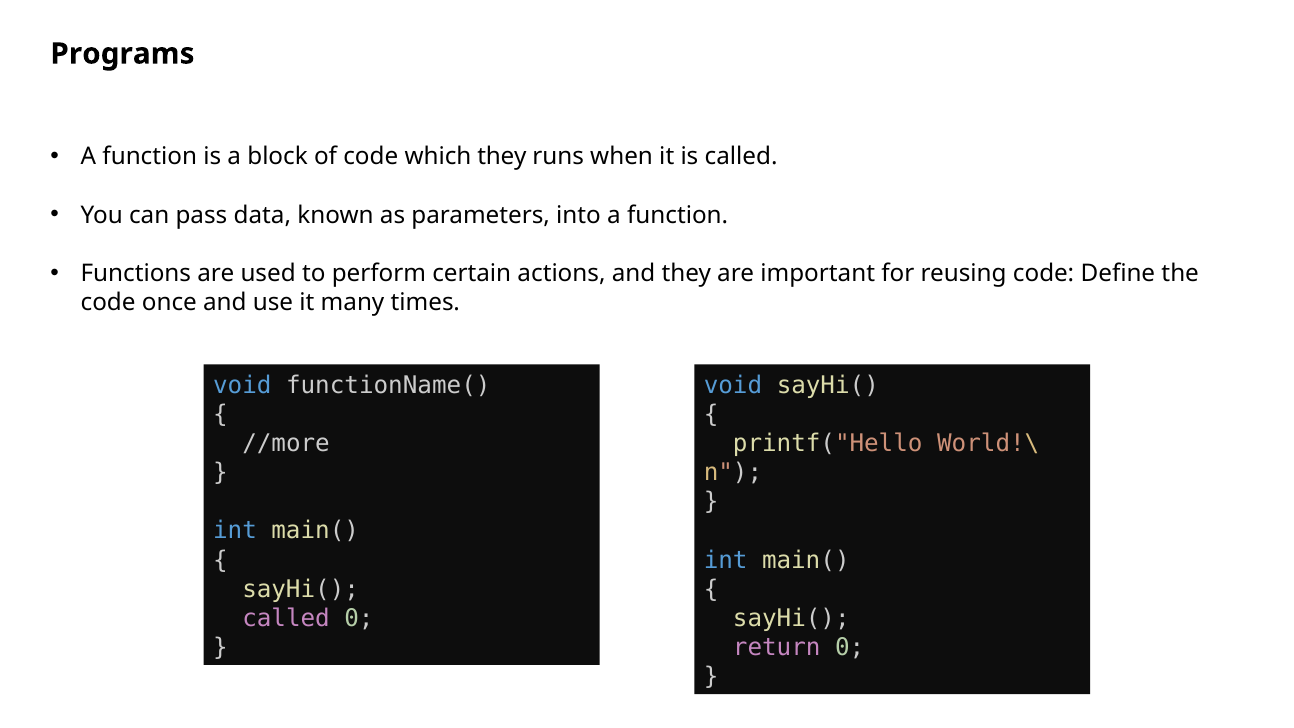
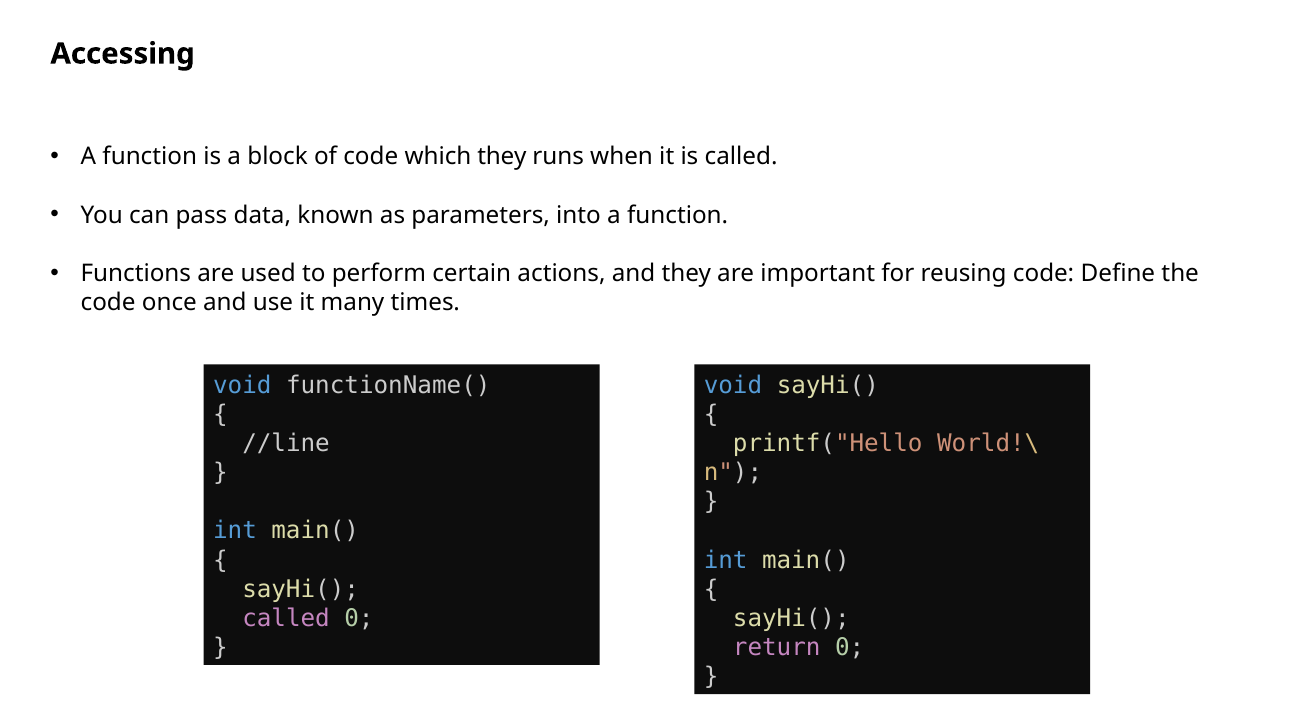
Programs: Programs -> Accessing
//more: //more -> //line
